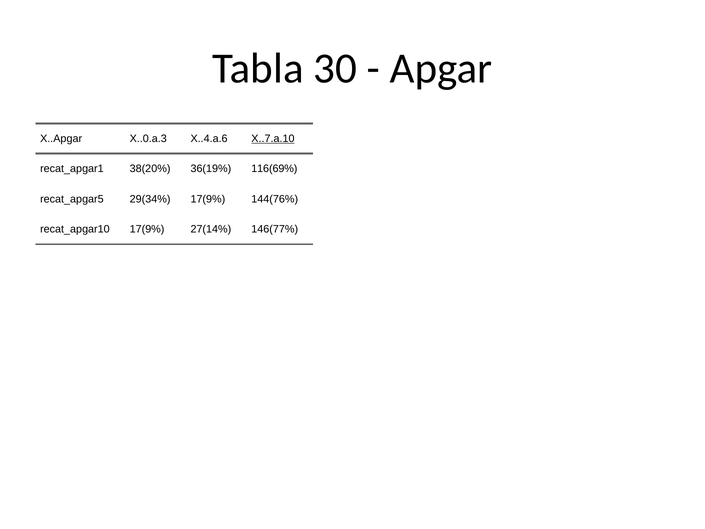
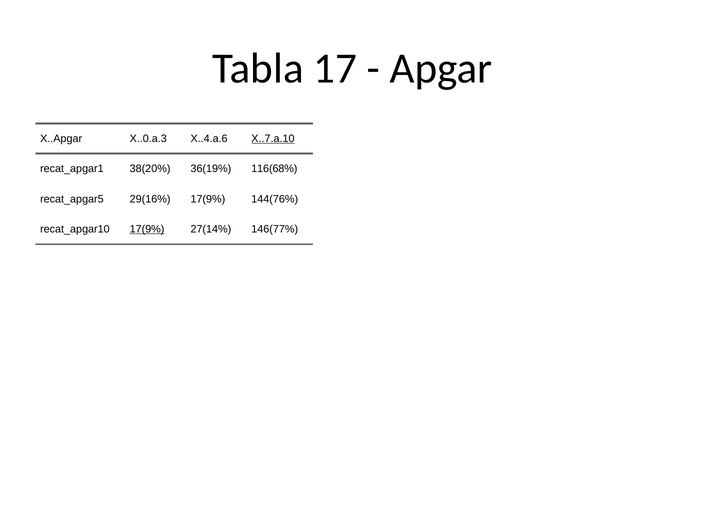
30: 30 -> 17
116(69%: 116(69% -> 116(68%
29(34%: 29(34% -> 29(16%
17(9% at (147, 229) underline: none -> present
